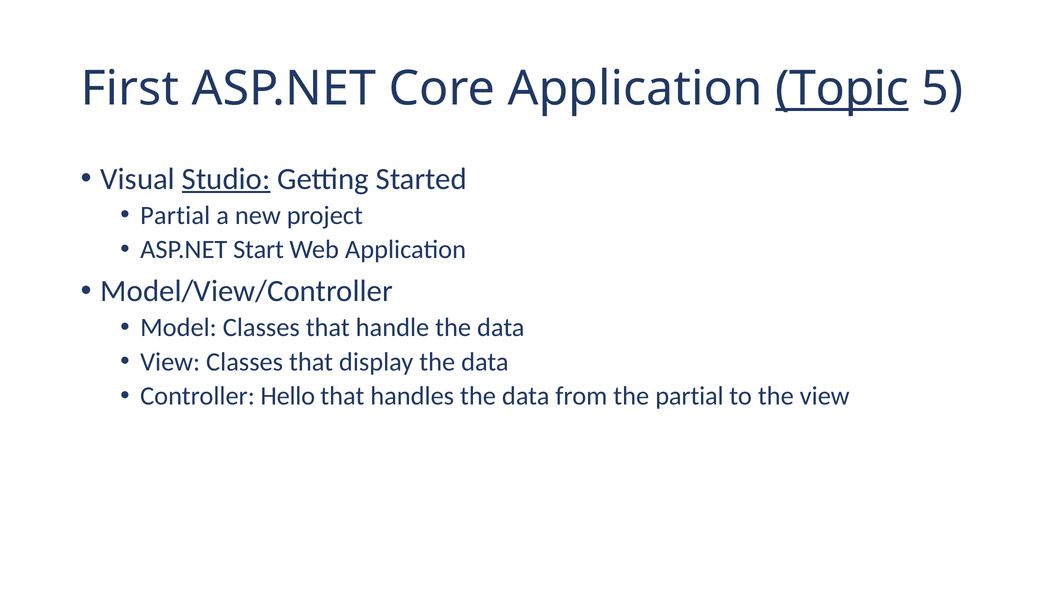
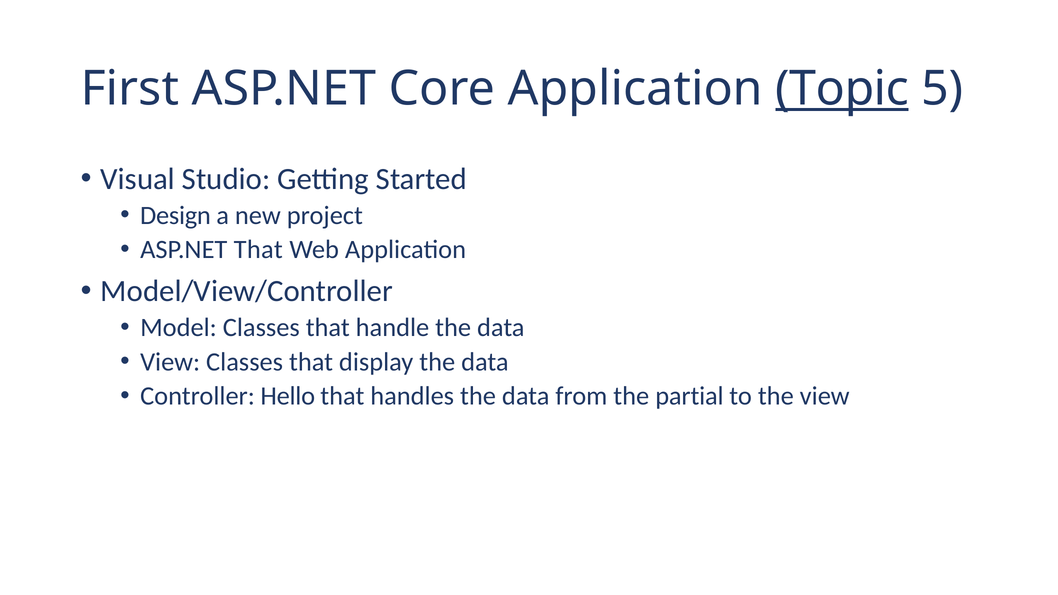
Studio underline: present -> none
Partial at (175, 215): Partial -> Design
ASP.NET Start: Start -> That
